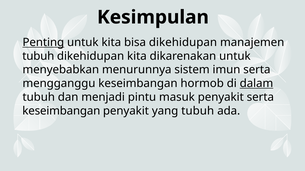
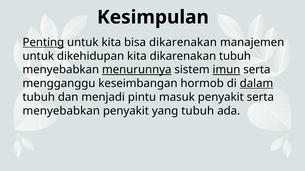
bisa dikehidupan: dikehidupan -> dikarenakan
tubuh at (38, 56): tubuh -> untuk
dikarenakan untuk: untuk -> tubuh
menurunnya underline: none -> present
imun underline: none -> present
keseimbangan at (61, 111): keseimbangan -> menyebabkan
